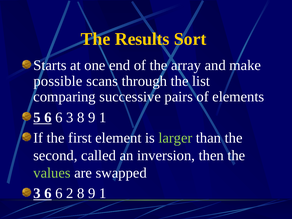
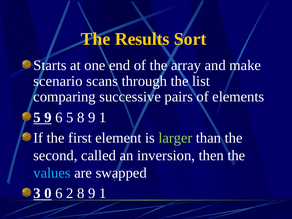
possible: possible -> scenario
5 6: 6 -> 9
6 3: 3 -> 5
values colour: light green -> light blue
3 6: 6 -> 0
